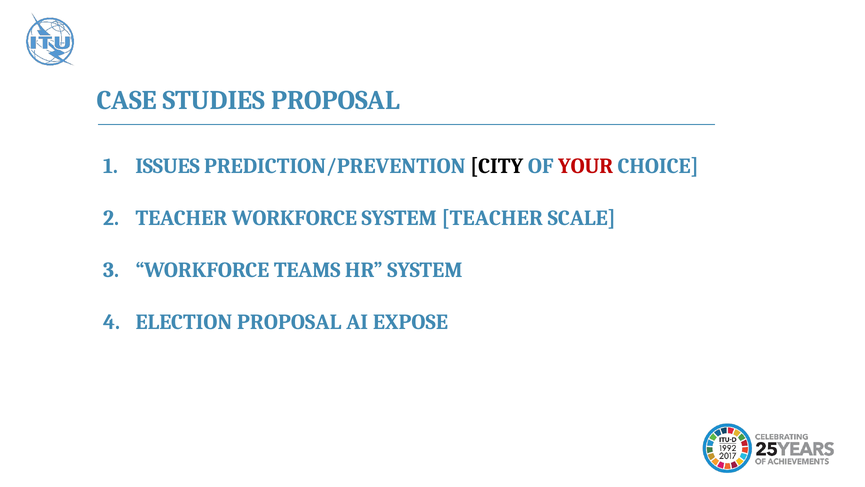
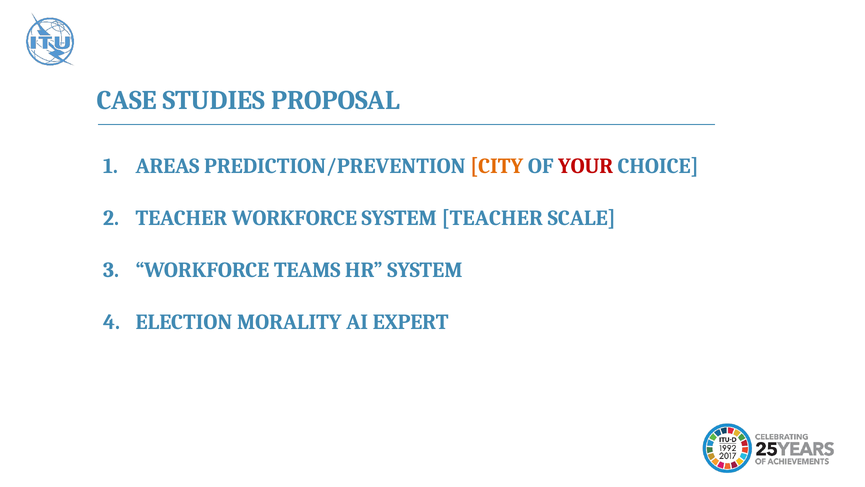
ISSUES: ISSUES -> AREAS
CITY colour: black -> orange
ELECTION PROPOSAL: PROPOSAL -> MORALITY
EXPOSE: EXPOSE -> EXPERT
